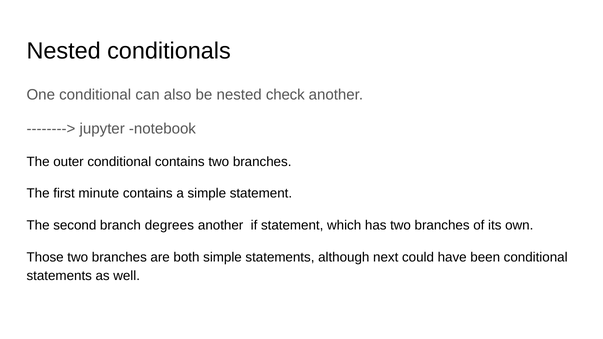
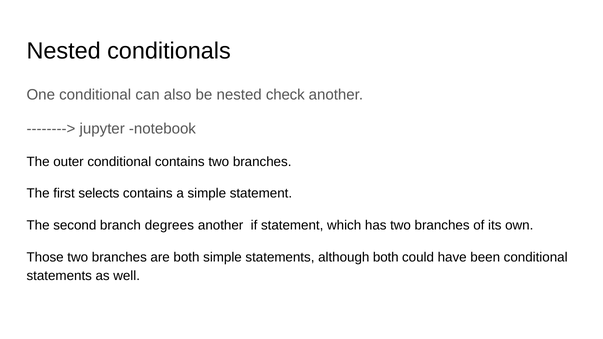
minute: minute -> selects
although next: next -> both
